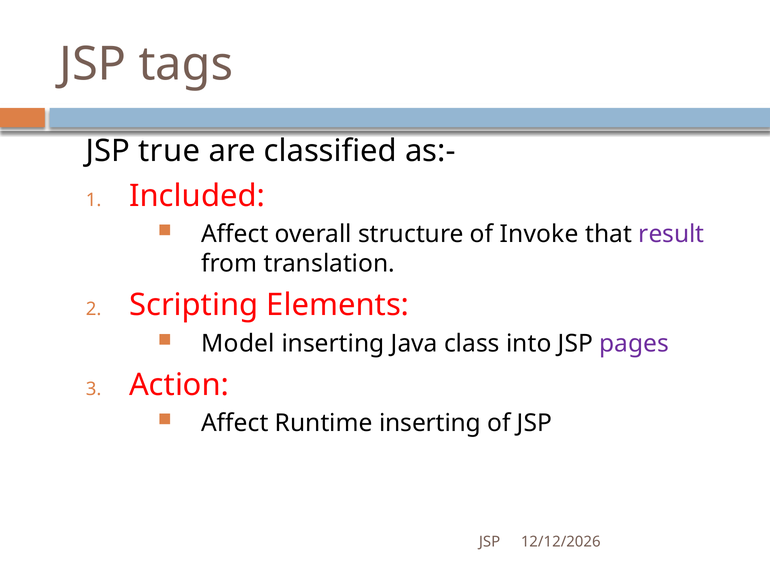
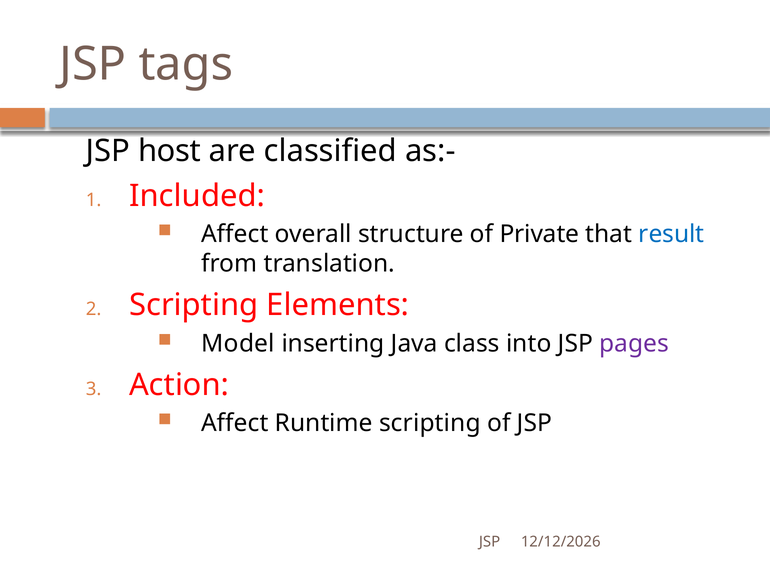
true: true -> host
Invoke: Invoke -> Private
result colour: purple -> blue
Runtime inserting: inserting -> scripting
